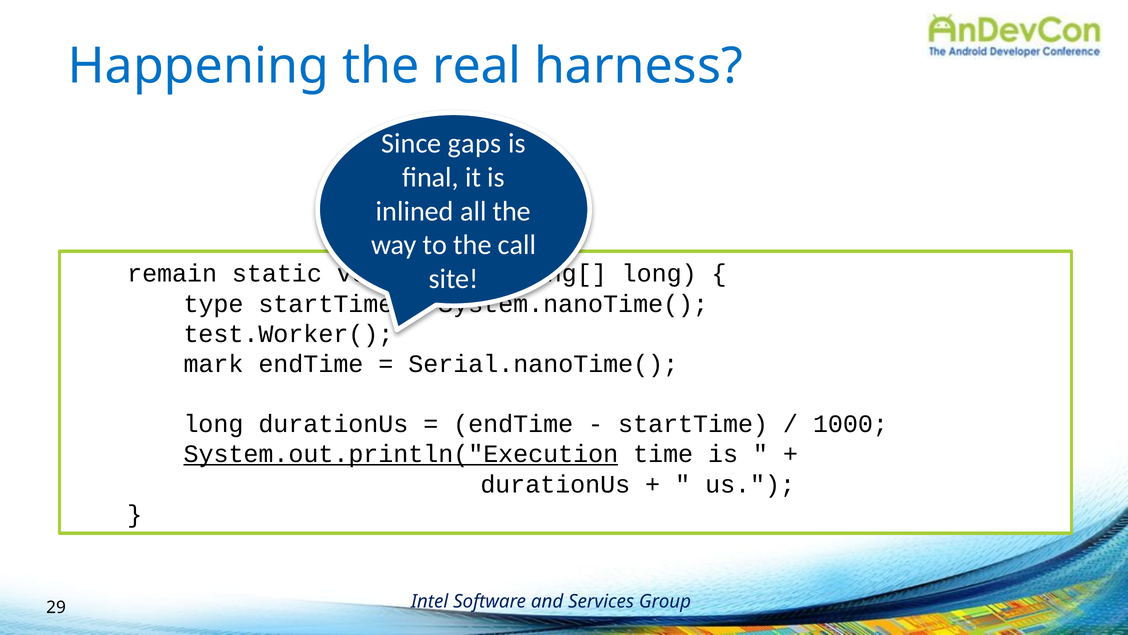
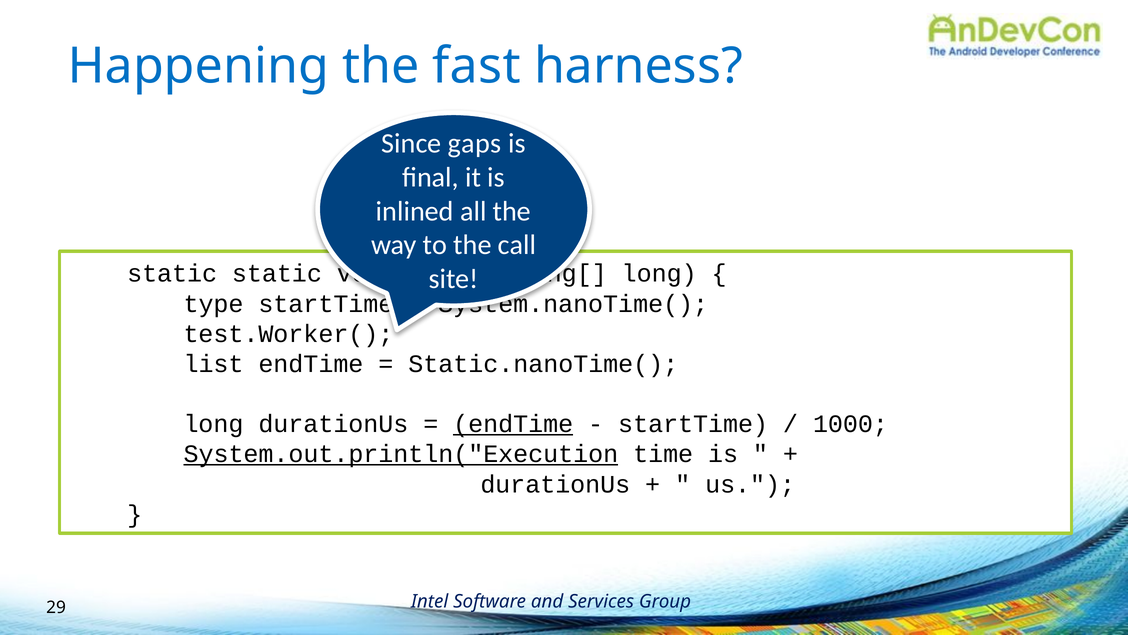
real: real -> fast
remain at (172, 273): remain -> static
mark: mark -> list
Serial.nanoTime(: Serial.nanoTime( -> Static.nanoTime(
endTime at (513, 424) underline: none -> present
